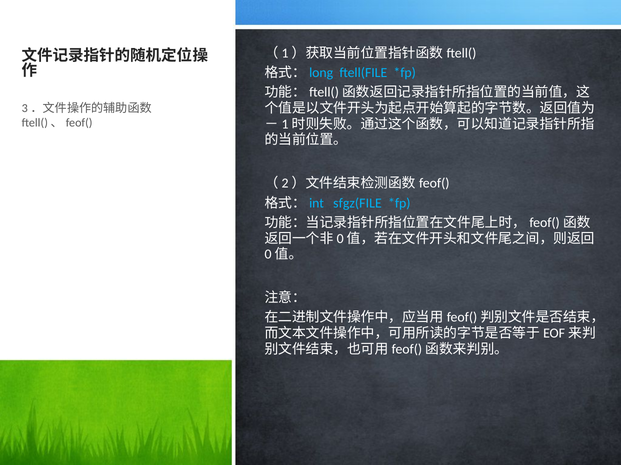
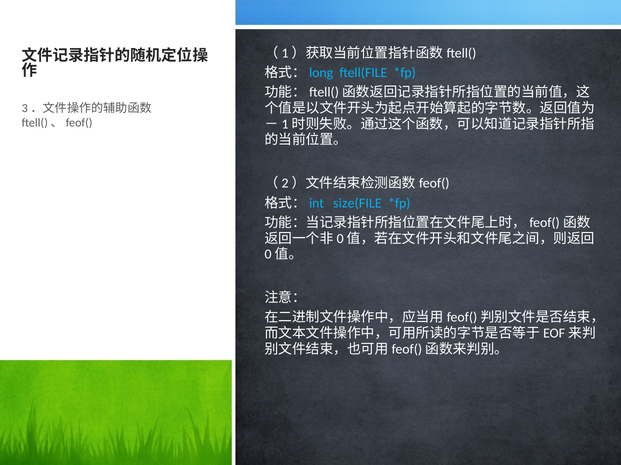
sfgz(FILE: sfgz(FILE -> size(FILE
